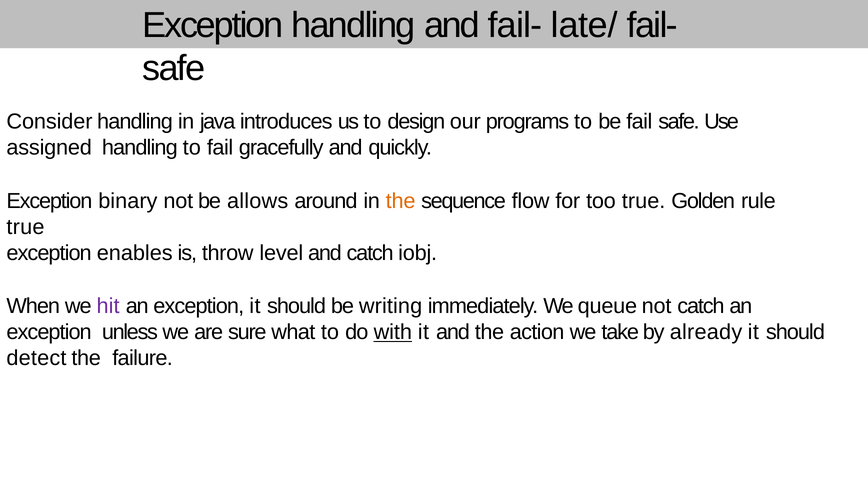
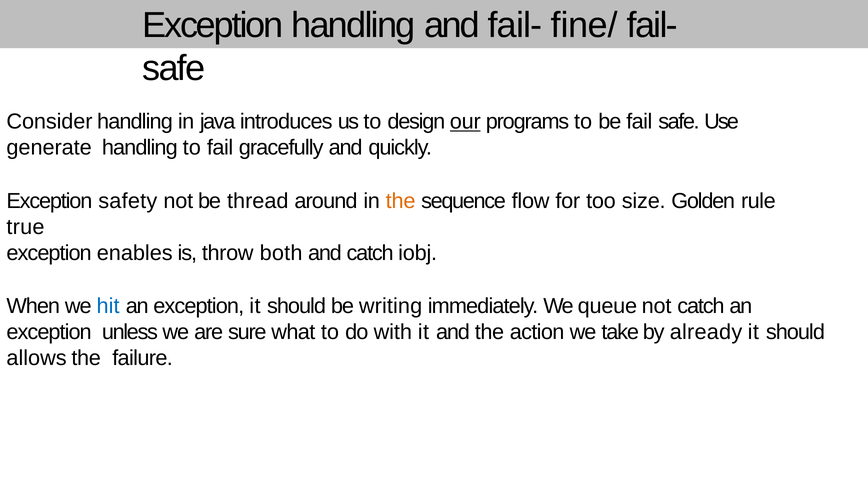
late/: late/ -> fine/
our underline: none -> present
assigned: assigned -> generate
binary: binary -> safety
allows: allows -> thread
too true: true -> size
level: level -> both
hit colour: purple -> blue
with underline: present -> none
detect: detect -> allows
